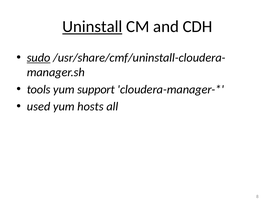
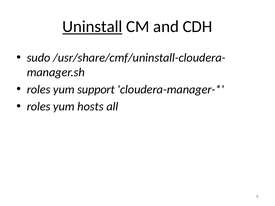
sudo underline: present -> none
tools at (39, 90): tools -> roles
used at (39, 107): used -> roles
